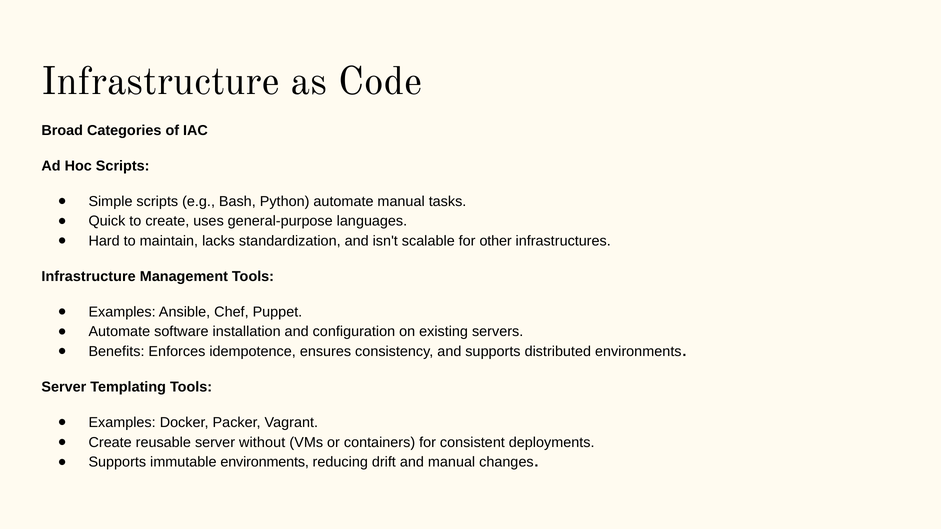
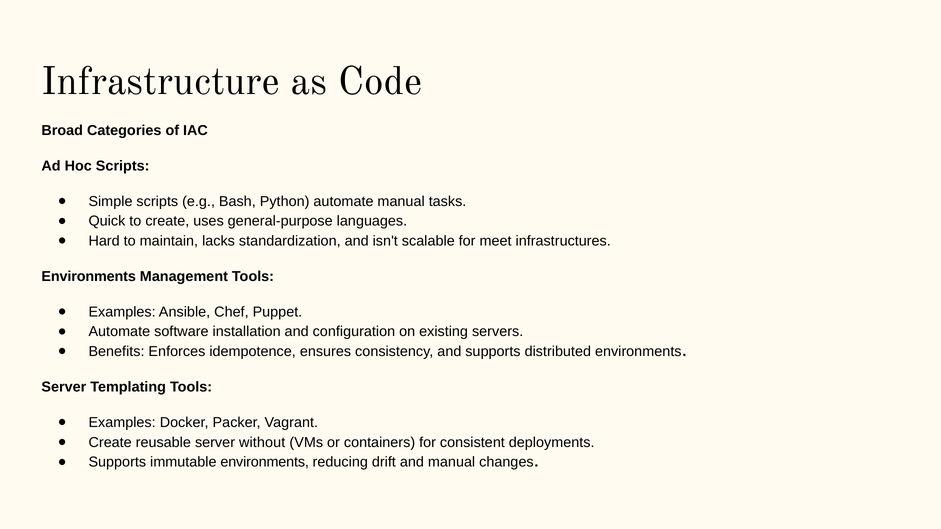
other: other -> meet
Infrastructure at (89, 277): Infrastructure -> Environments
